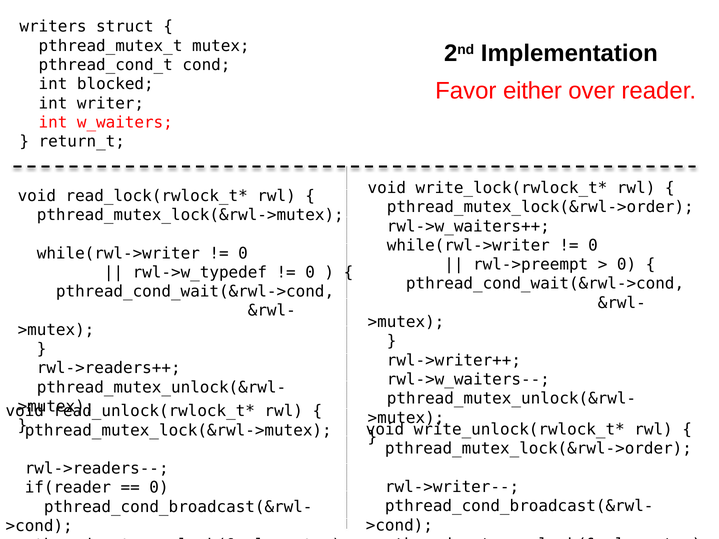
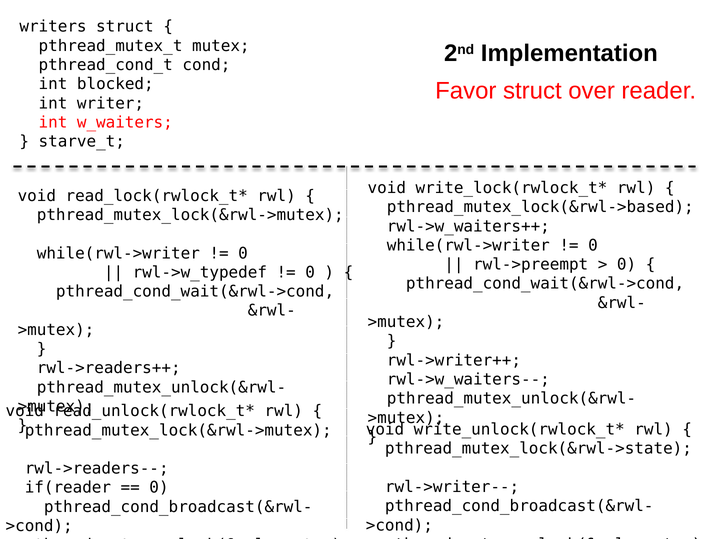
Favor either: either -> struct
return_t: return_t -> starve_t
pthread_mutex_lock(&rwl->order at (540, 207): pthread_mutex_lock(&rwl->order -> pthread_mutex_lock(&rwl->based
pthread_mutex_lock(&rwl->order at (538, 449): pthread_mutex_lock(&rwl->order -> pthread_mutex_lock(&rwl->state
